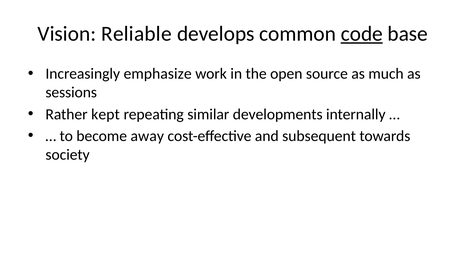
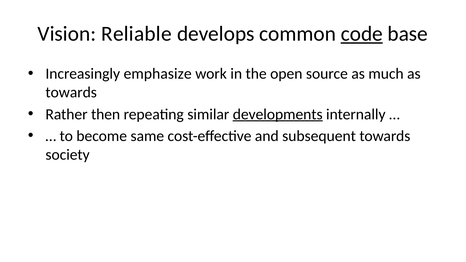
sessions at (71, 93): sessions -> towards
kept: kept -> then
developments underline: none -> present
away: away -> same
